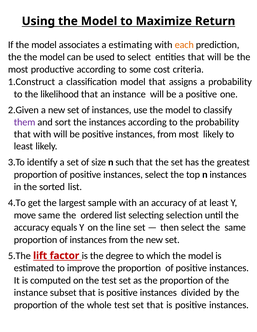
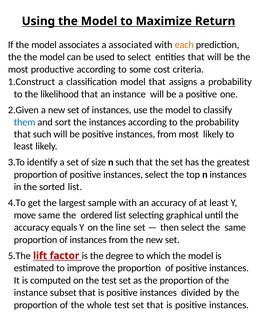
estimating: estimating -> associated
them colour: purple -> blue
that with: with -> such
selection: selection -> graphical
